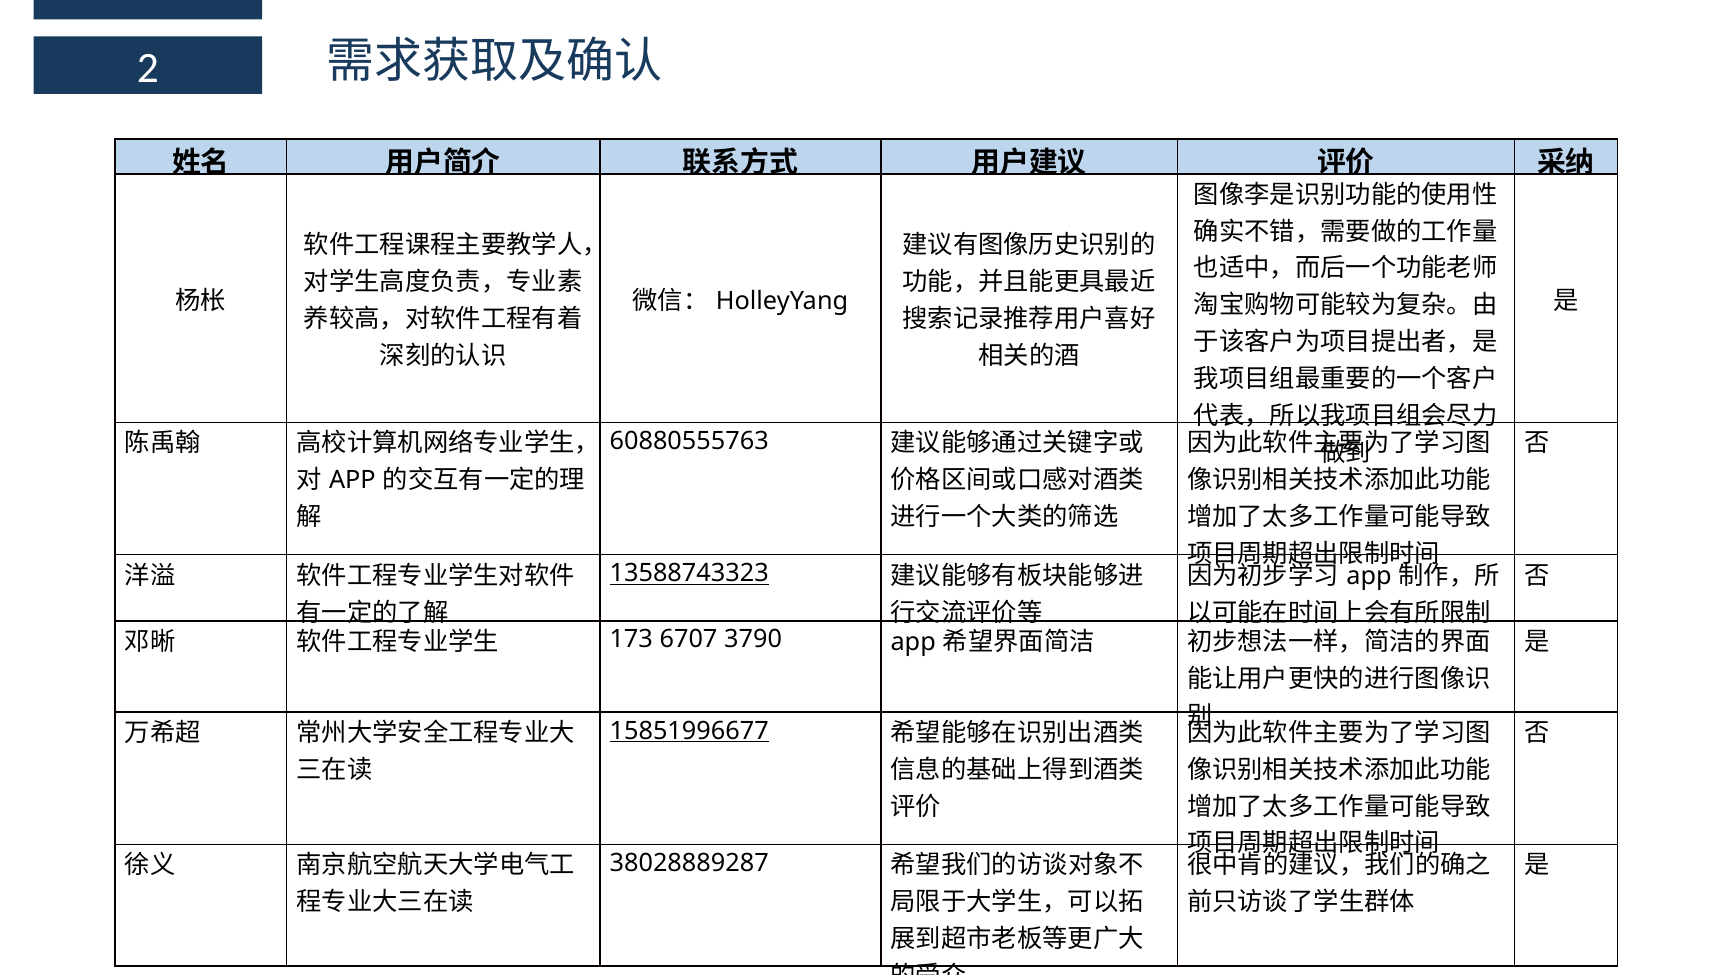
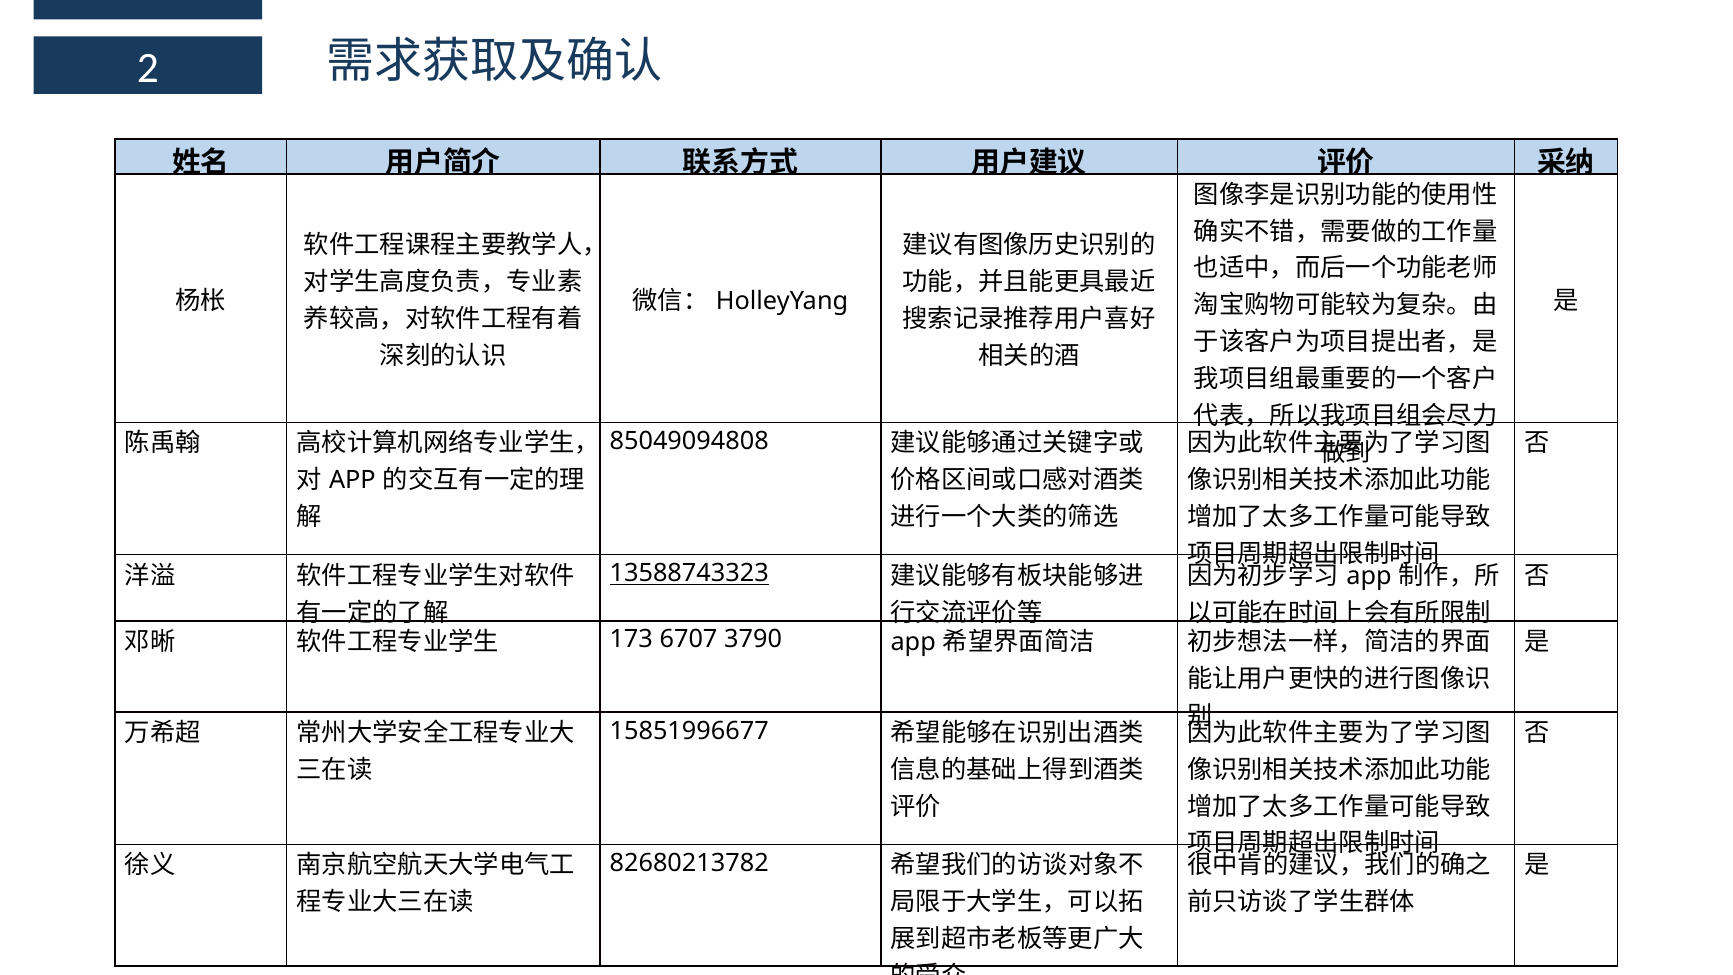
60880555763: 60880555763 -> 85049094808
15851996677 underline: present -> none
38028889287: 38028889287 -> 82680213782
